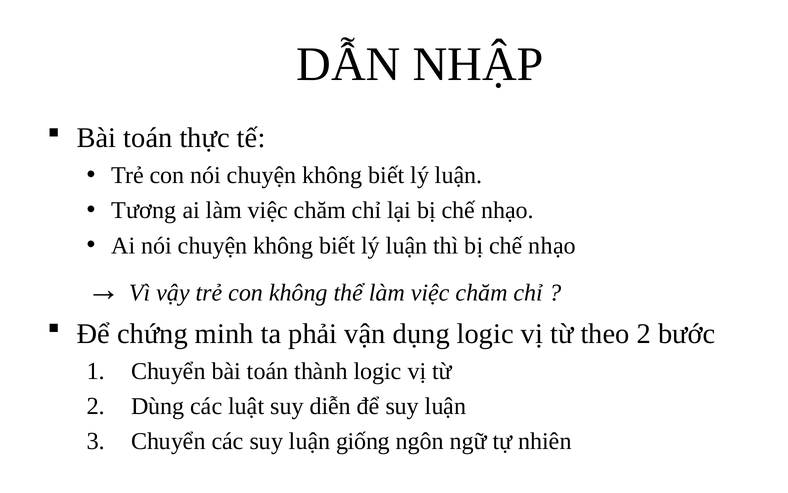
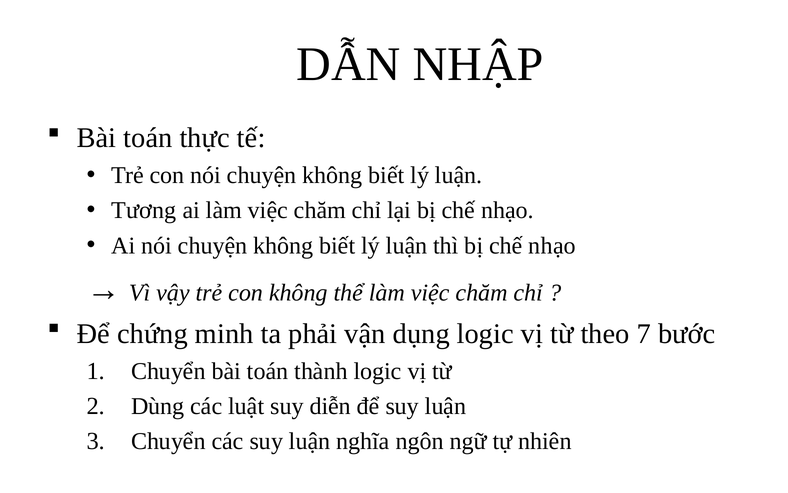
theo 2: 2 -> 7
giống: giống -> nghĩa
